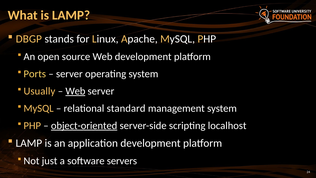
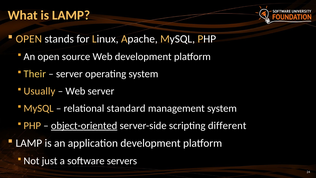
DBGP at (29, 39): DBGP -> OPEN
Ports: Ports -> Their
Web at (75, 91) underline: present -> none
localhost: localhost -> different
